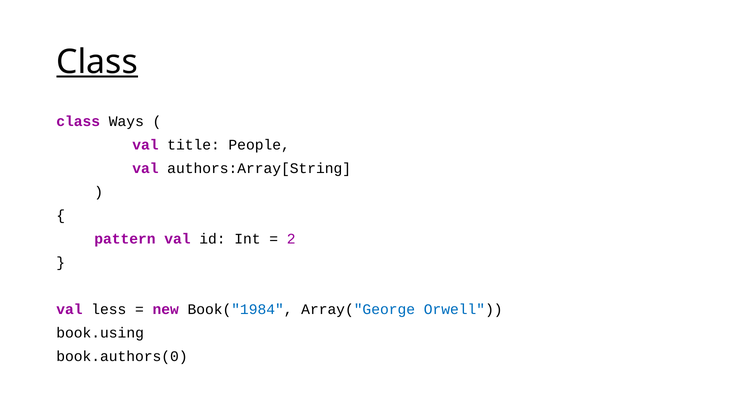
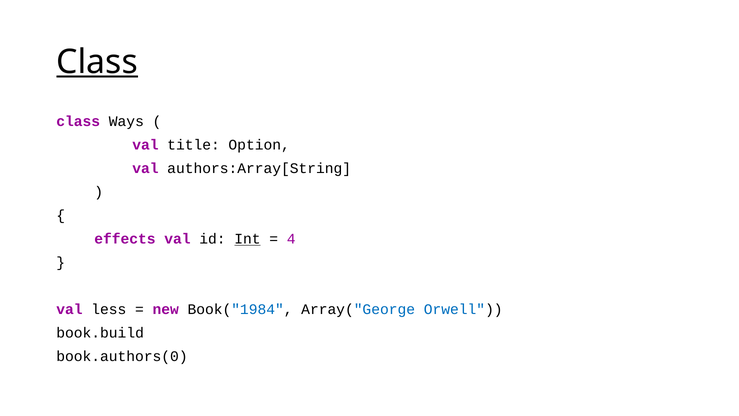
People: People -> Option
pattern: pattern -> effects
Int underline: none -> present
2: 2 -> 4
book.using: book.using -> book.build
